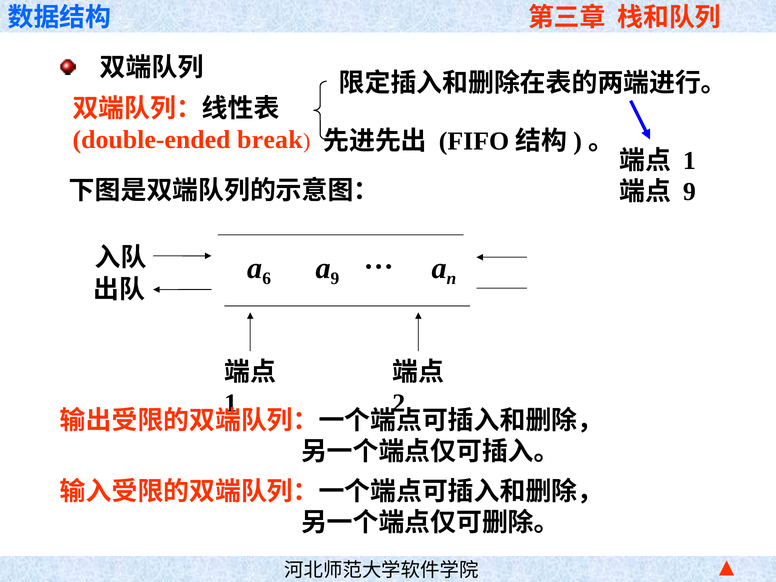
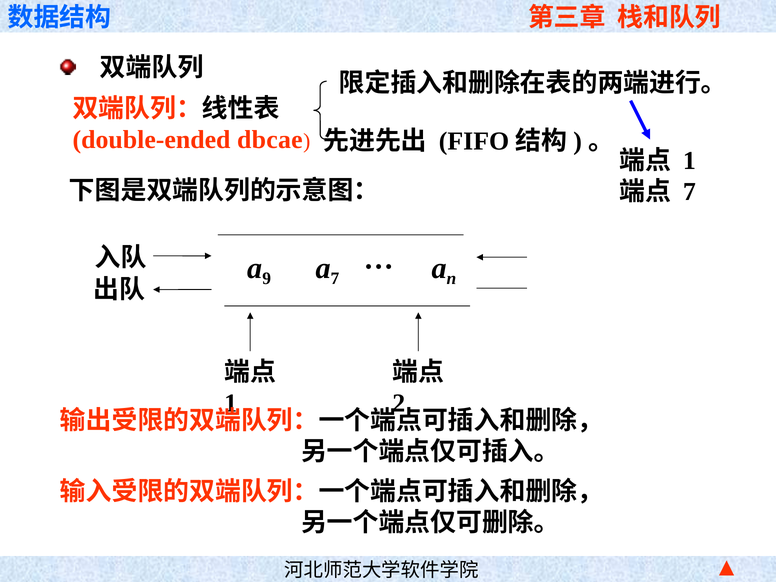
break: break -> dbcae
9 at (689, 192): 9 -> 7
6: 6 -> 9
9 at (335, 279): 9 -> 7
